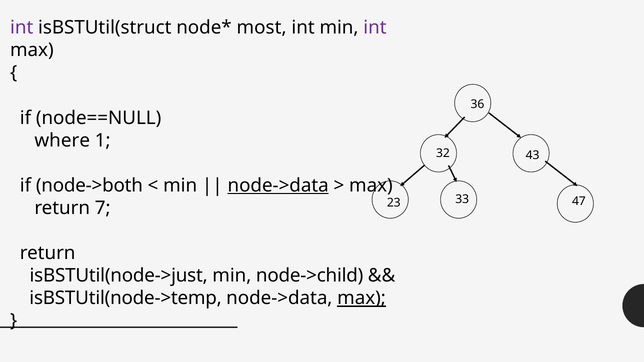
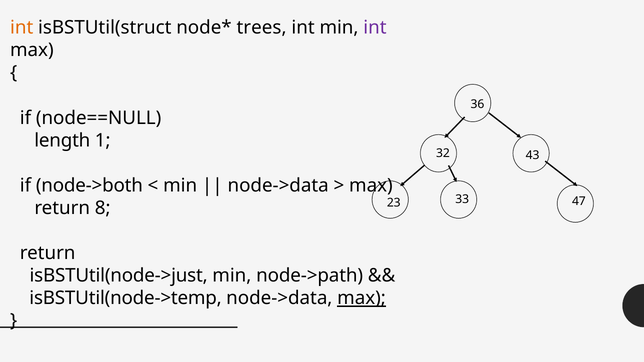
int at (22, 28) colour: purple -> orange
most: most -> trees
where: where -> length
node->data at (278, 186) underline: present -> none
7: 7 -> 8
node->child: node->child -> node->path
